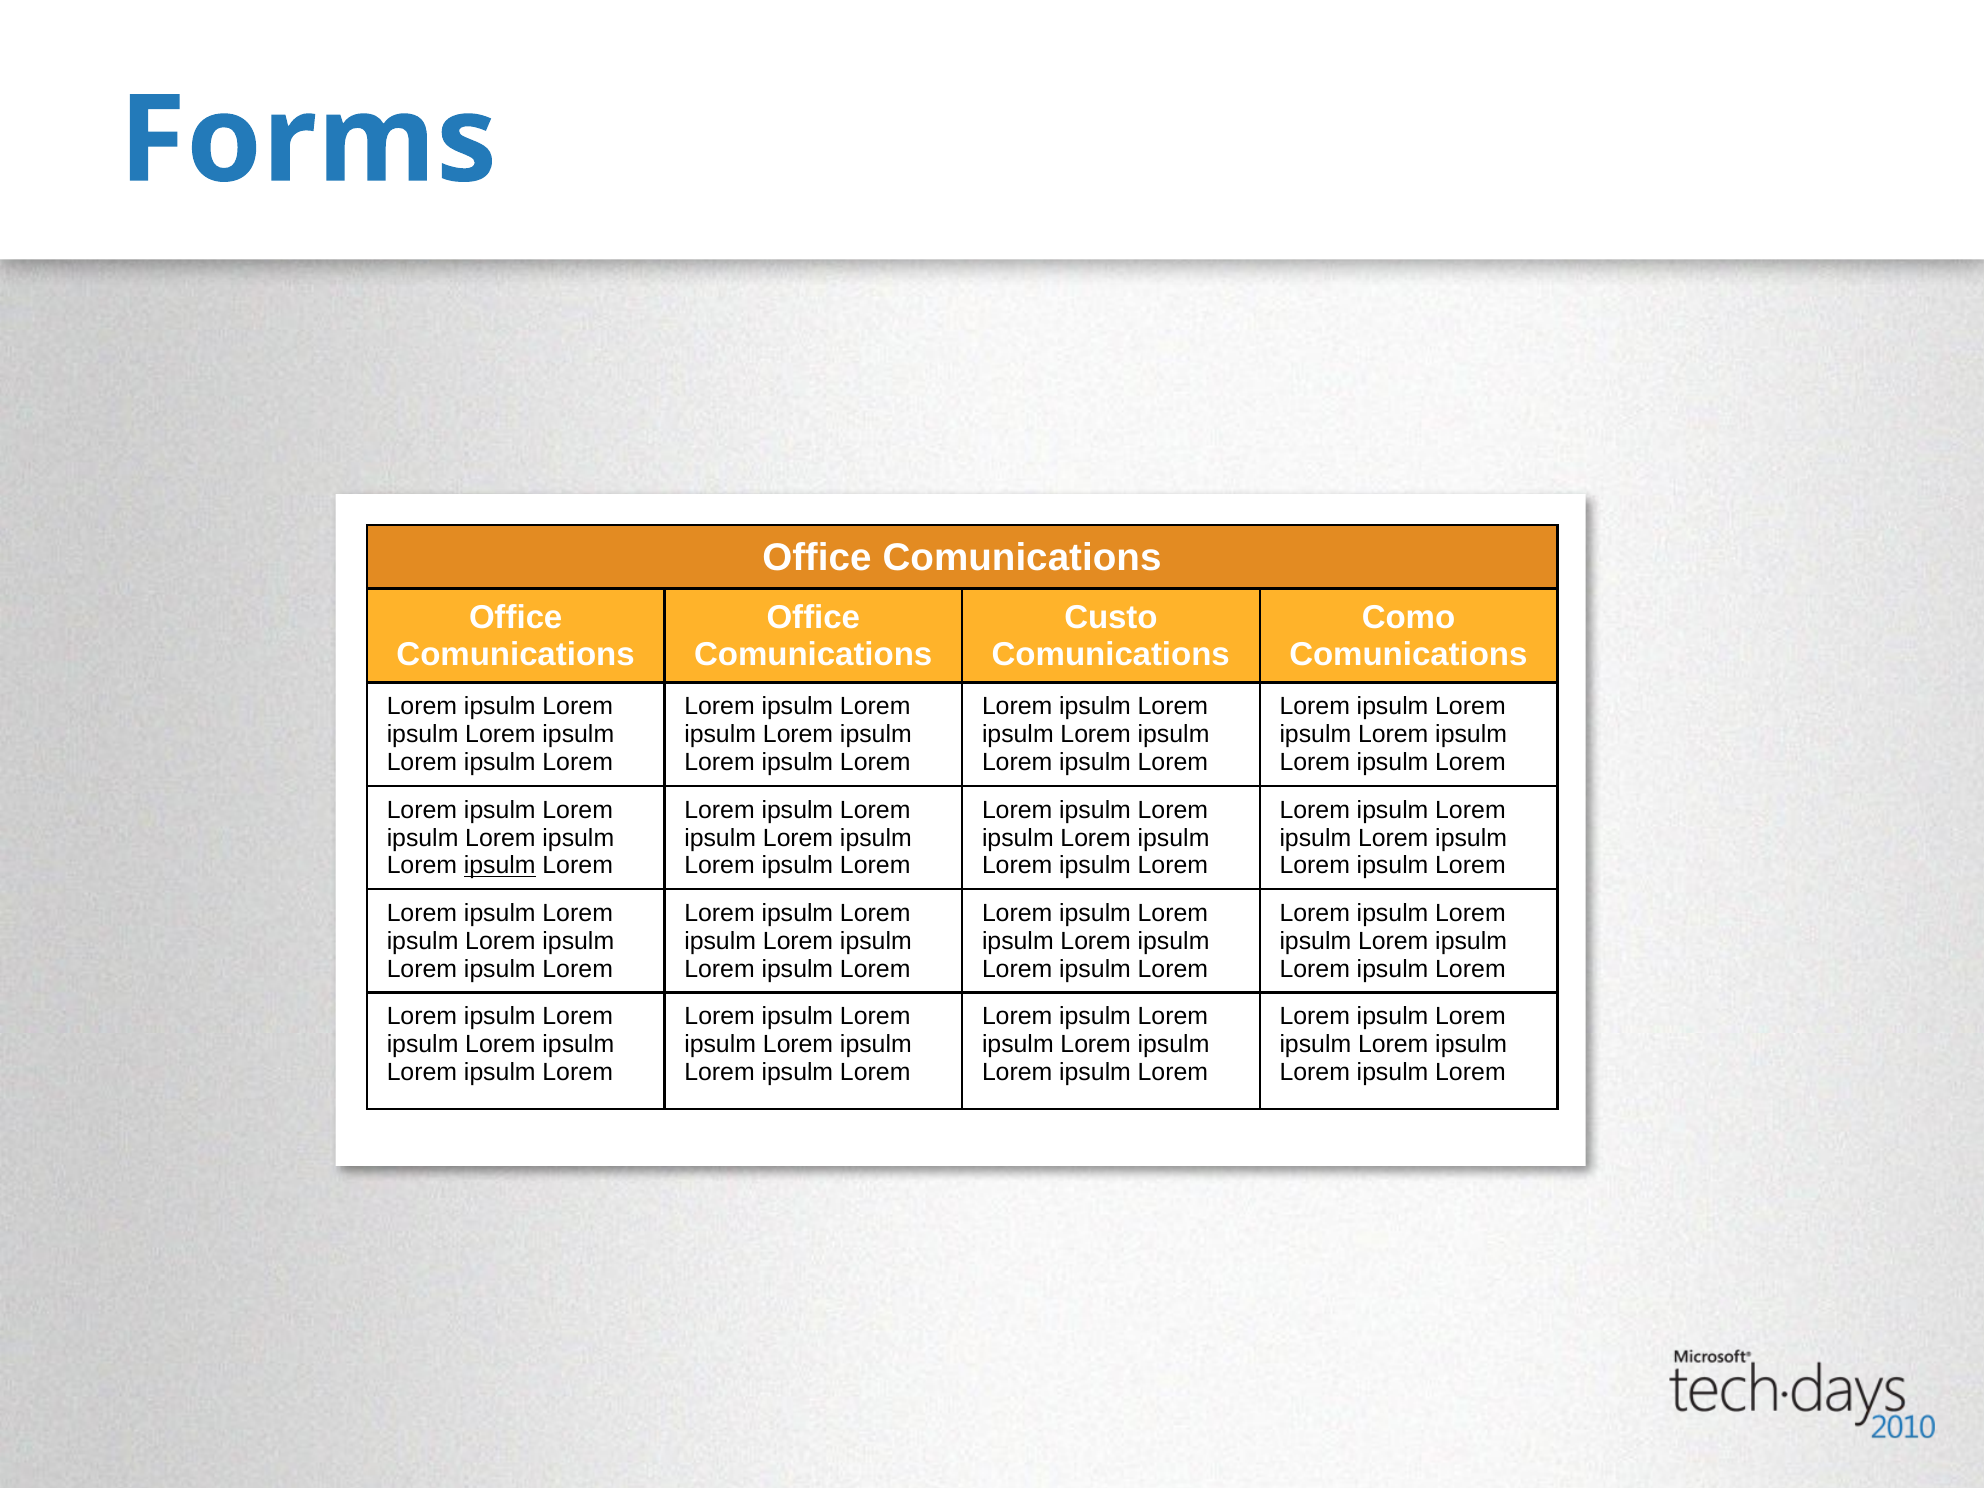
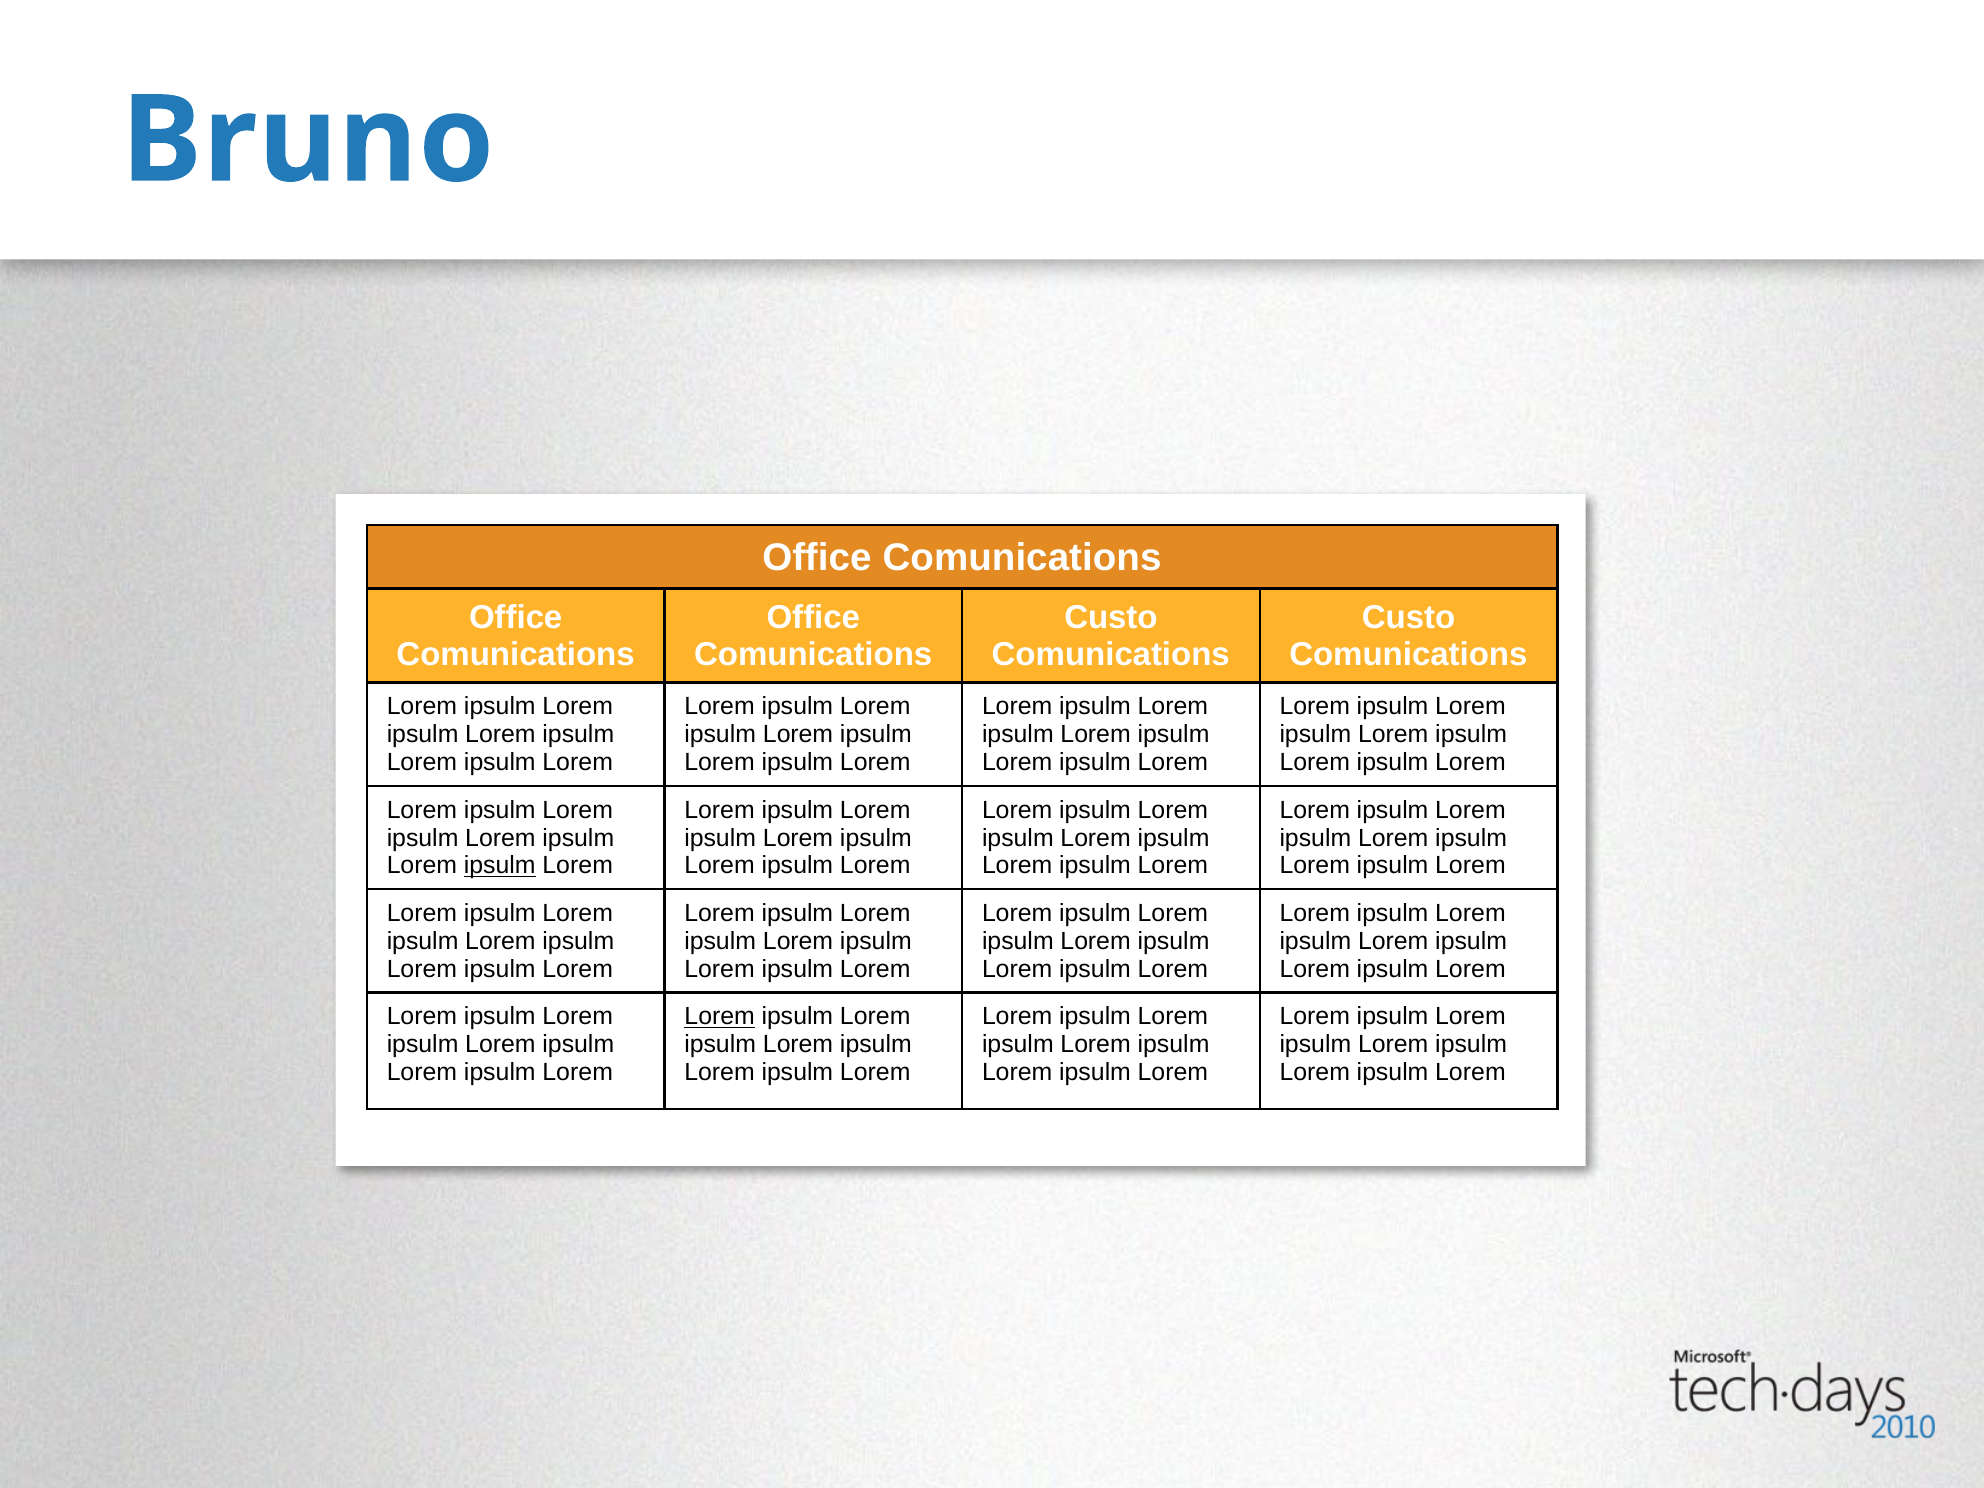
Forms: Forms -> Bruno
Como at (1409, 618): Como -> Custo
Lorem at (720, 1017) underline: none -> present
